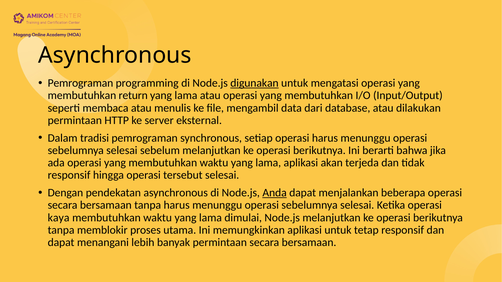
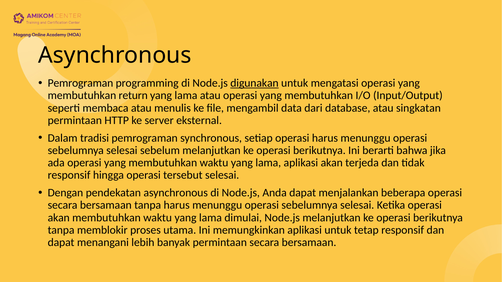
dilakukan: dilakukan -> singkatan
Anda underline: present -> none
kaya at (59, 218): kaya -> akan
